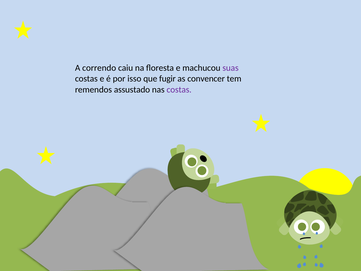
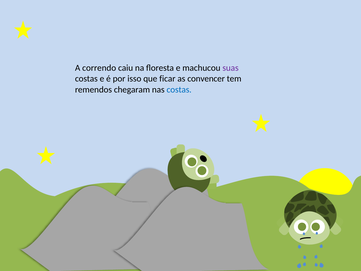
fugir: fugir -> ficar
assustado: assustado -> chegaram
costas at (179, 90) colour: purple -> blue
